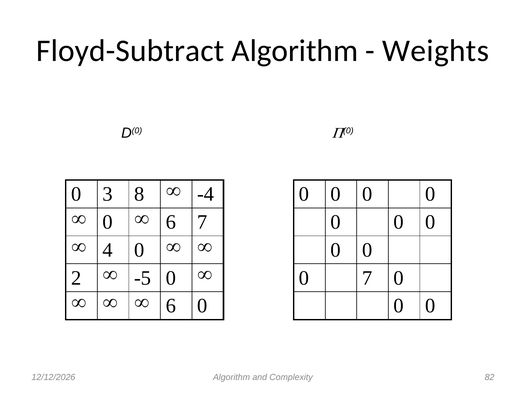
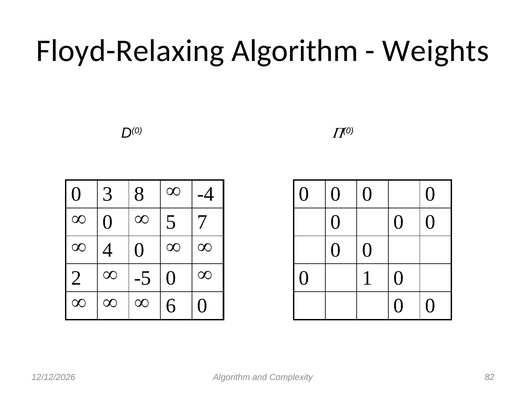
Floyd-Subtract: Floyd-Subtract -> Floyd-Relaxing
6 at (171, 222): 6 -> 5
0 7: 7 -> 1
